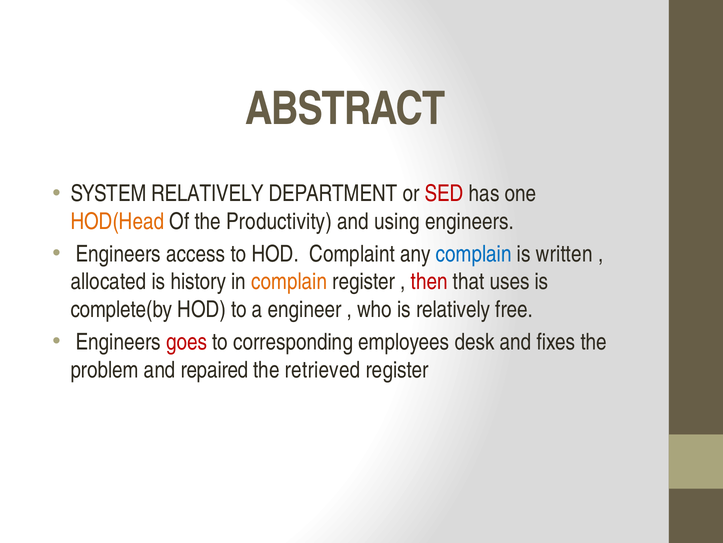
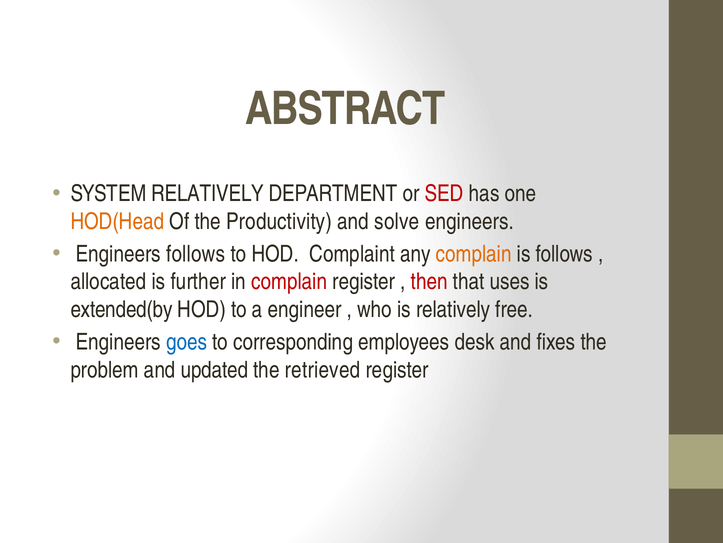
using: using -> solve
Engineers access: access -> follows
complain at (474, 254) colour: blue -> orange
is written: written -> follows
history: history -> further
complain at (289, 281) colour: orange -> red
complete(by: complete(by -> extended(by
goes colour: red -> blue
repaired: repaired -> updated
